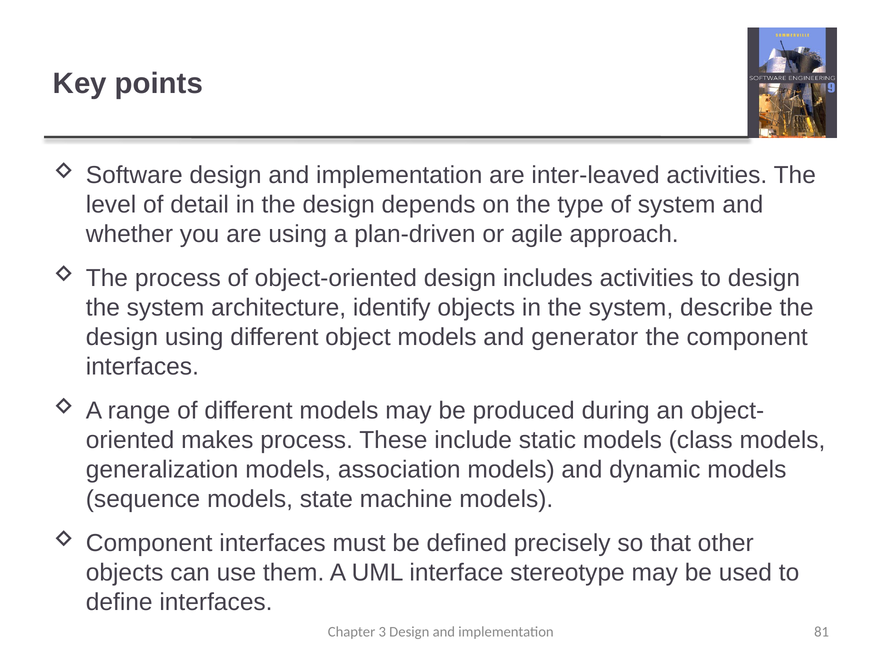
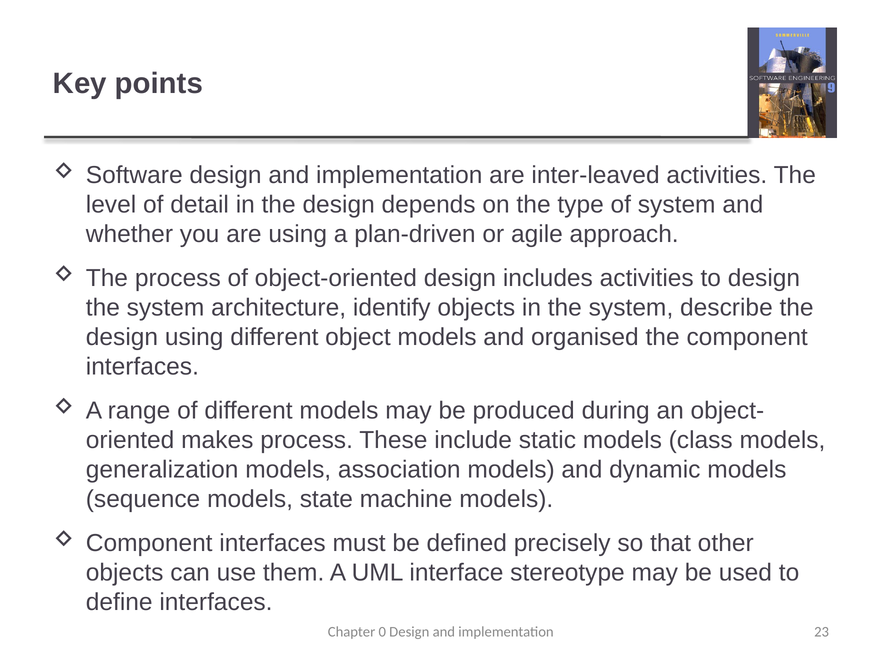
generator: generator -> organised
3: 3 -> 0
81: 81 -> 23
